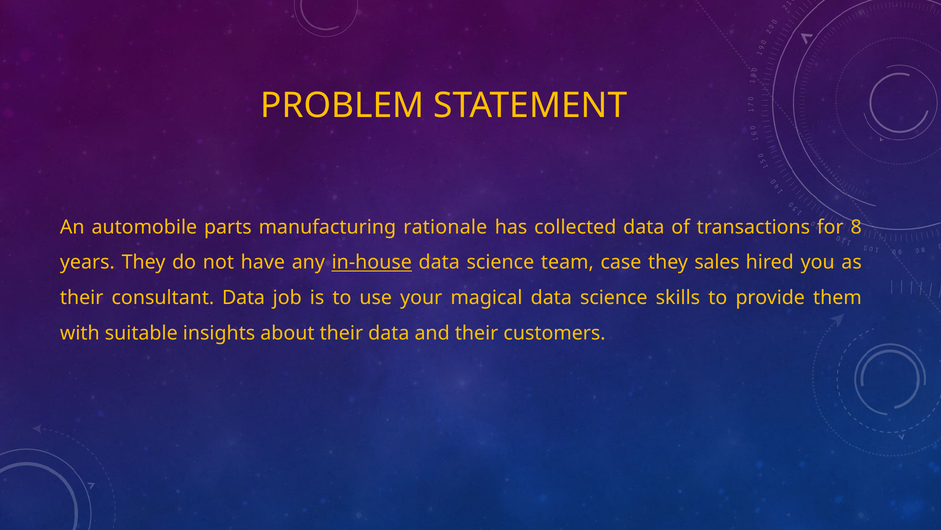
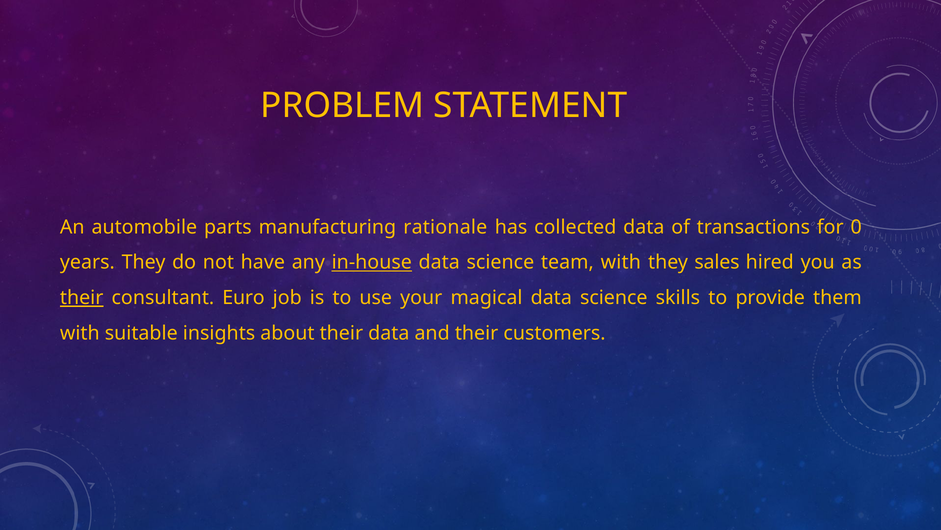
8: 8 -> 0
team case: case -> with
their at (82, 297) underline: none -> present
consultant Data: Data -> Euro
